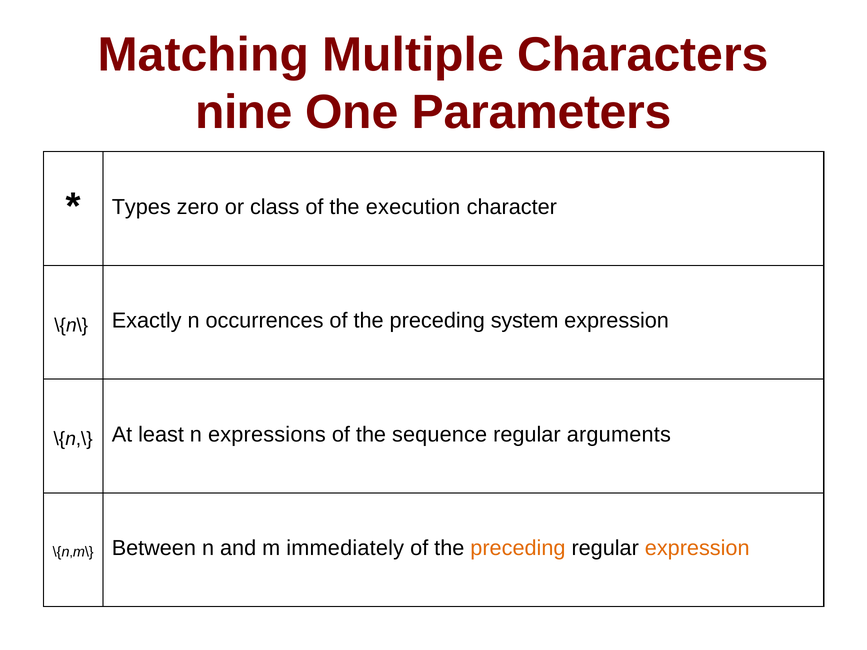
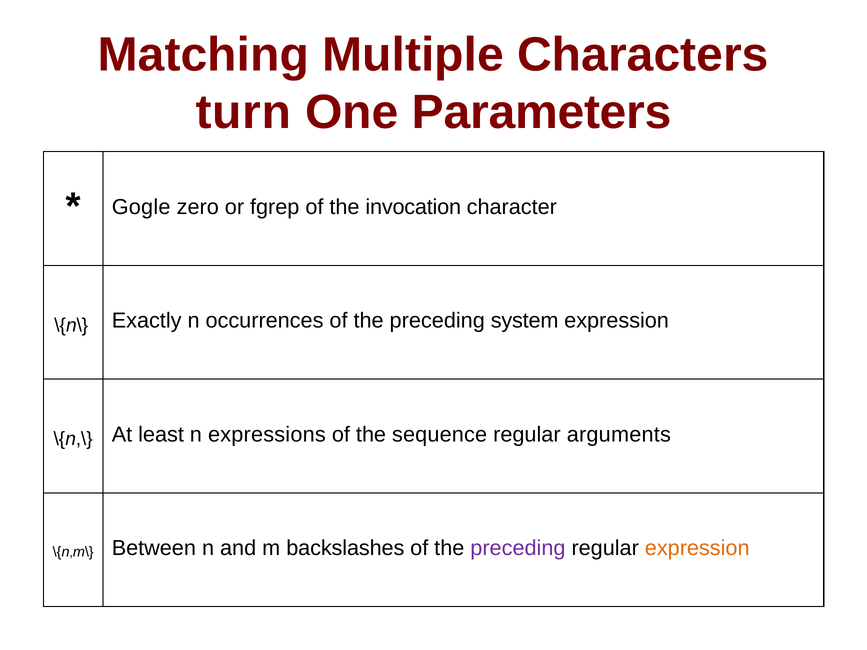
nine: nine -> turn
Types: Types -> Gogle
class: class -> fgrep
execution: execution -> invocation
immediately: immediately -> backslashes
preceding at (518, 548) colour: orange -> purple
